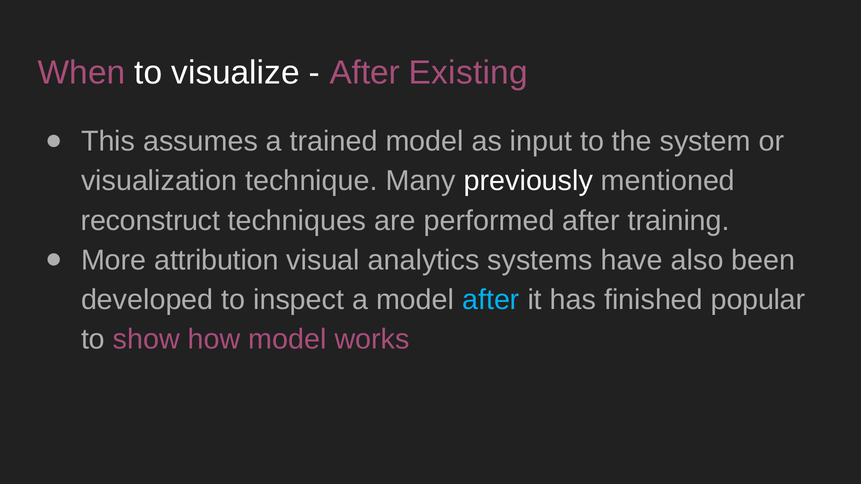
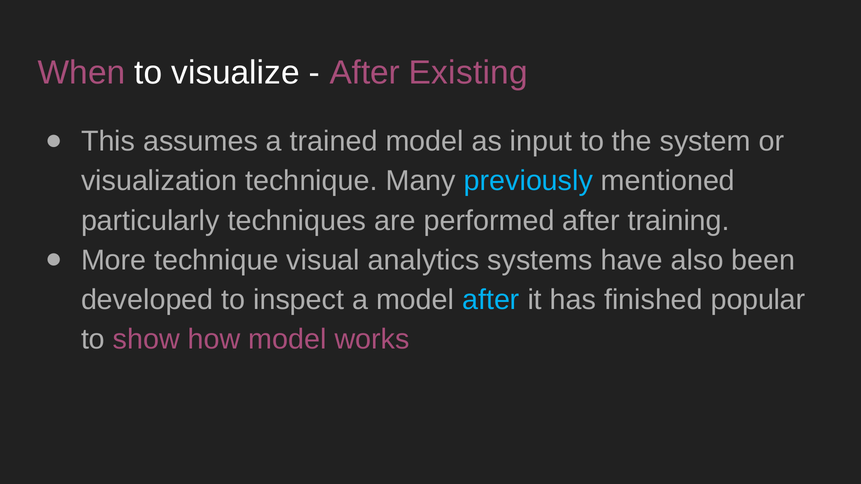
previously colour: white -> light blue
reconstruct: reconstruct -> particularly
More attribution: attribution -> technique
